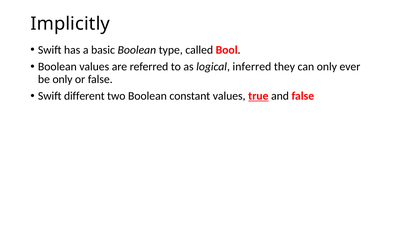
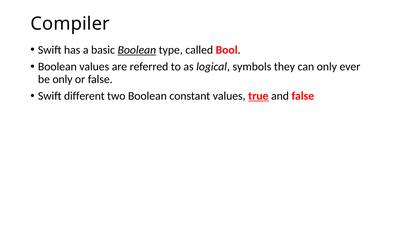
Implicitly: Implicitly -> Compiler
Boolean at (137, 50) underline: none -> present
inferred: inferred -> symbols
